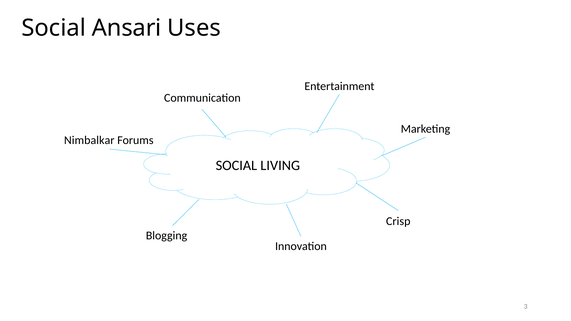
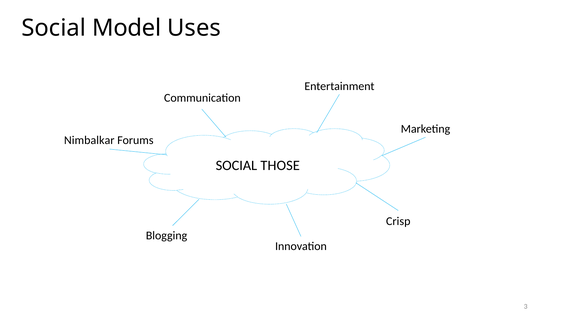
Ansari: Ansari -> Model
LIVING: LIVING -> THOSE
